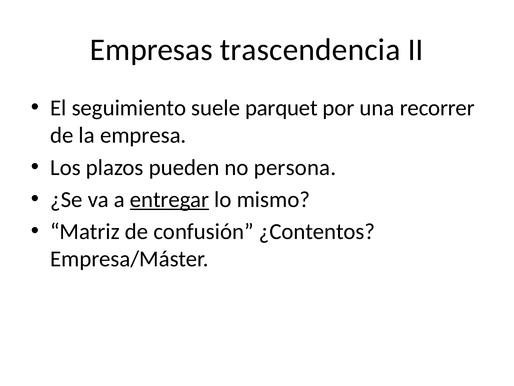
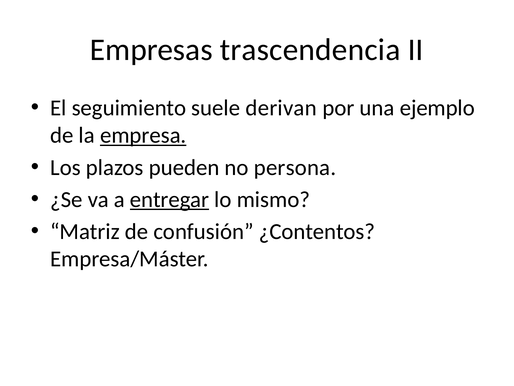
parquet: parquet -> derivan
recorrer: recorrer -> ejemplo
empresa underline: none -> present
